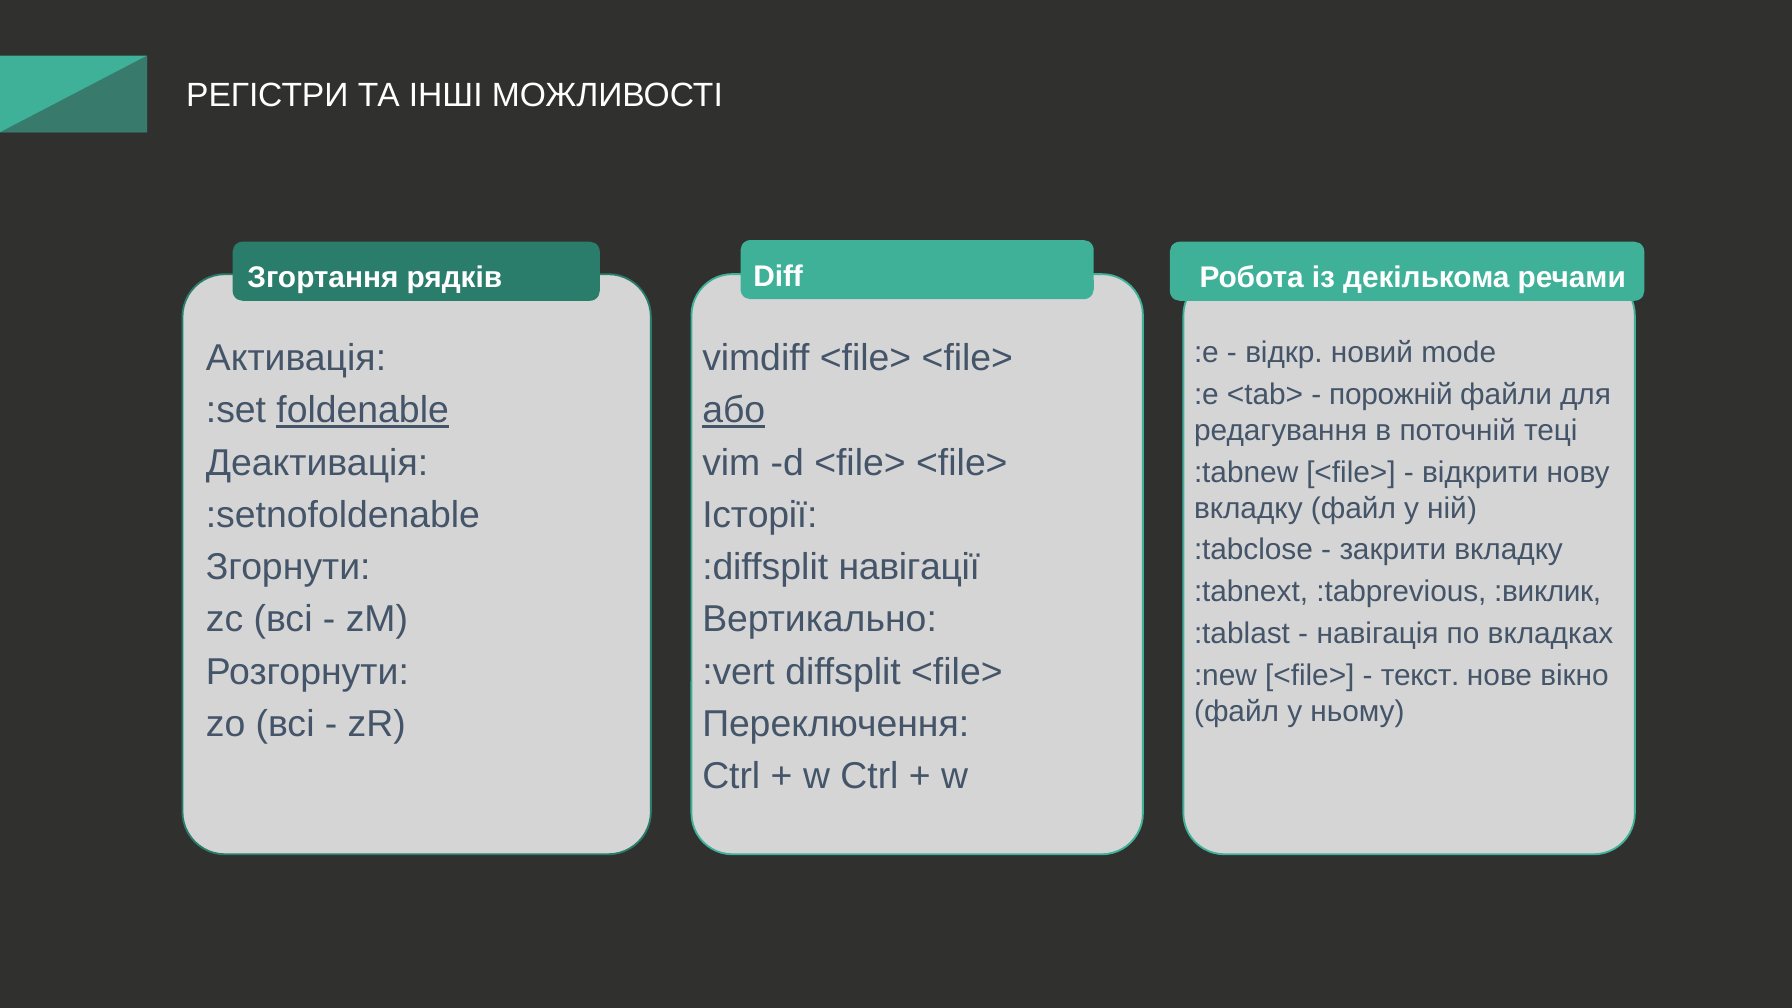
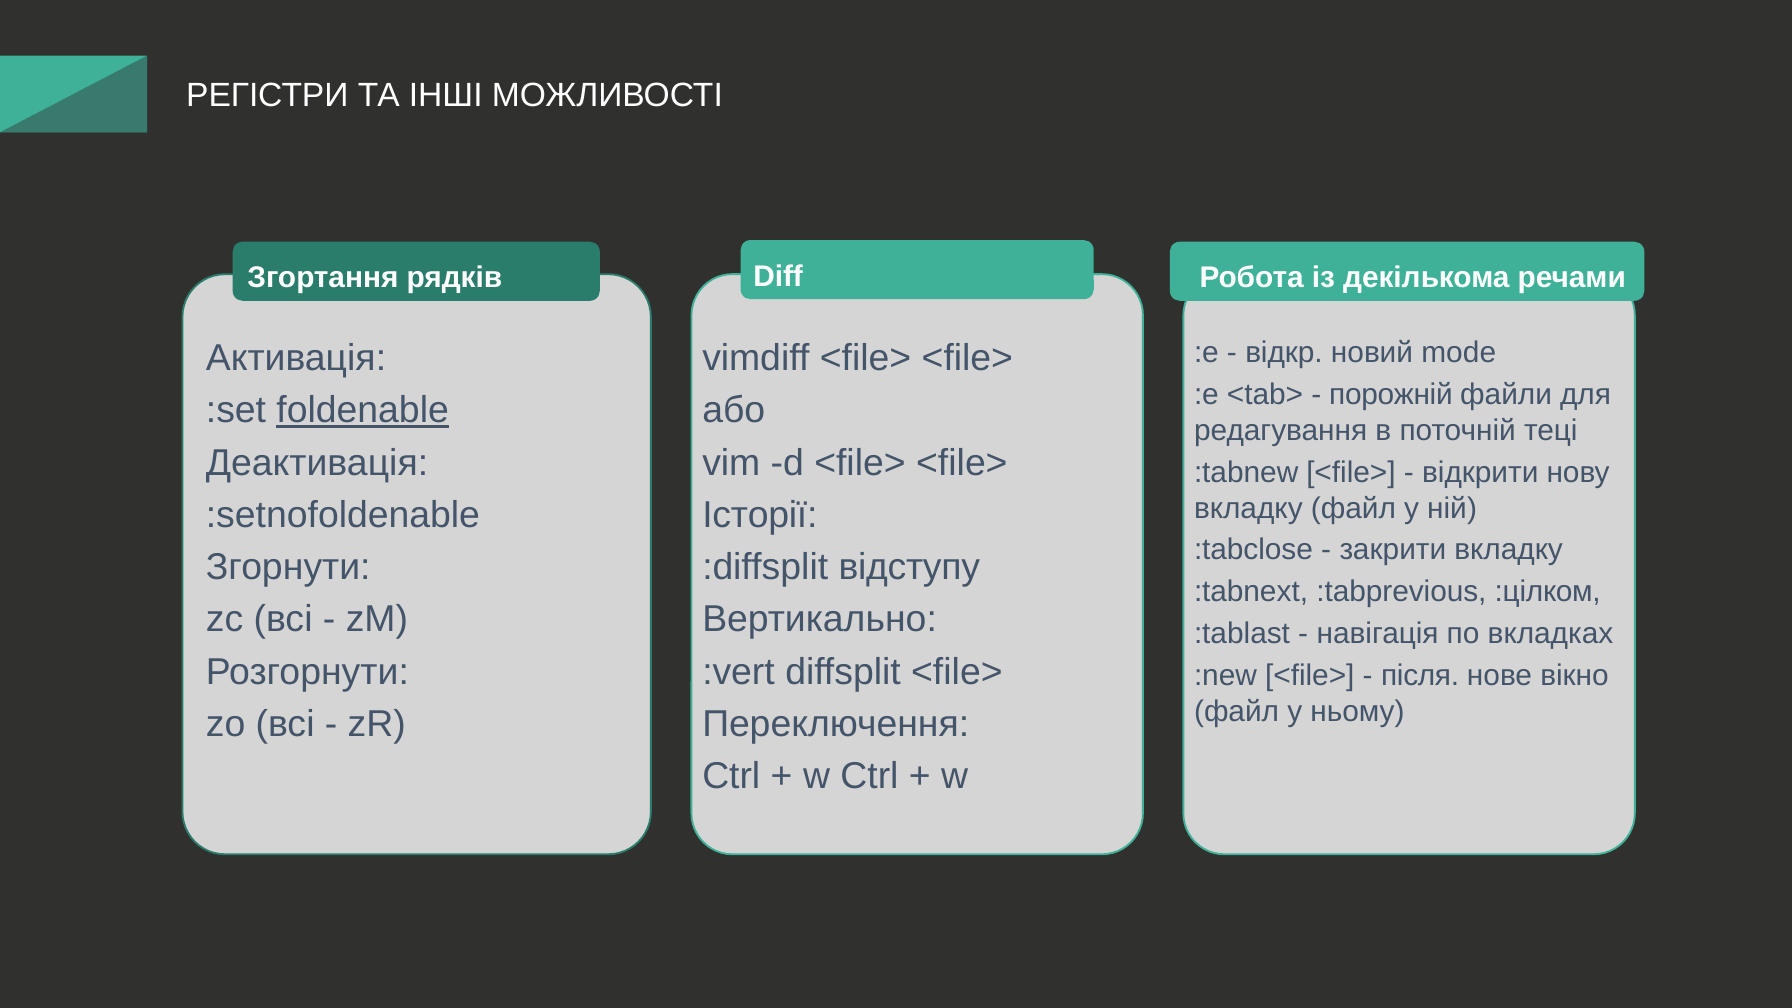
або underline: present -> none
навігації: навігації -> відступу
:виклик: :виклик -> :цілком
текст: текст -> після
